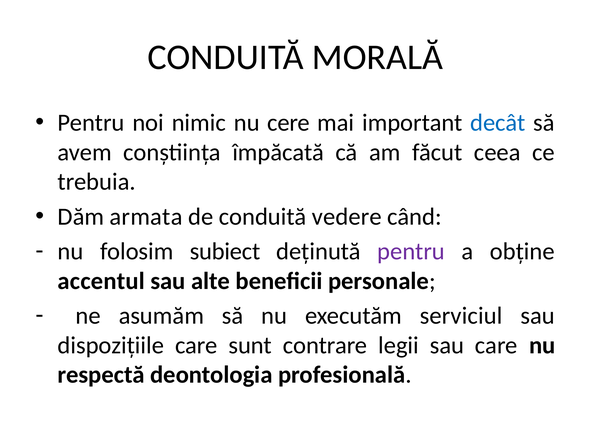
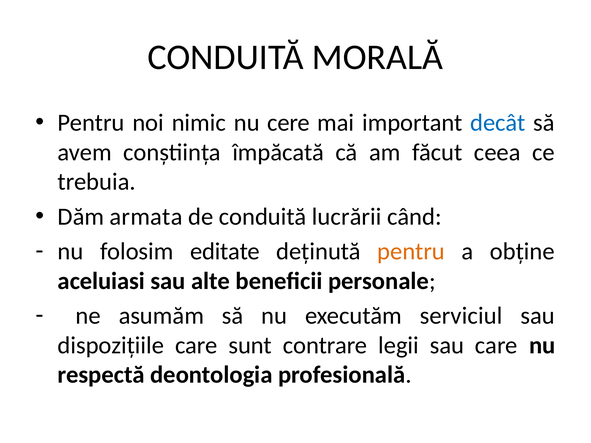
vedere: vedere -> lucrării
subiect: subiect -> editate
pentru at (411, 252) colour: purple -> orange
accentul: accentul -> aceluiasi
